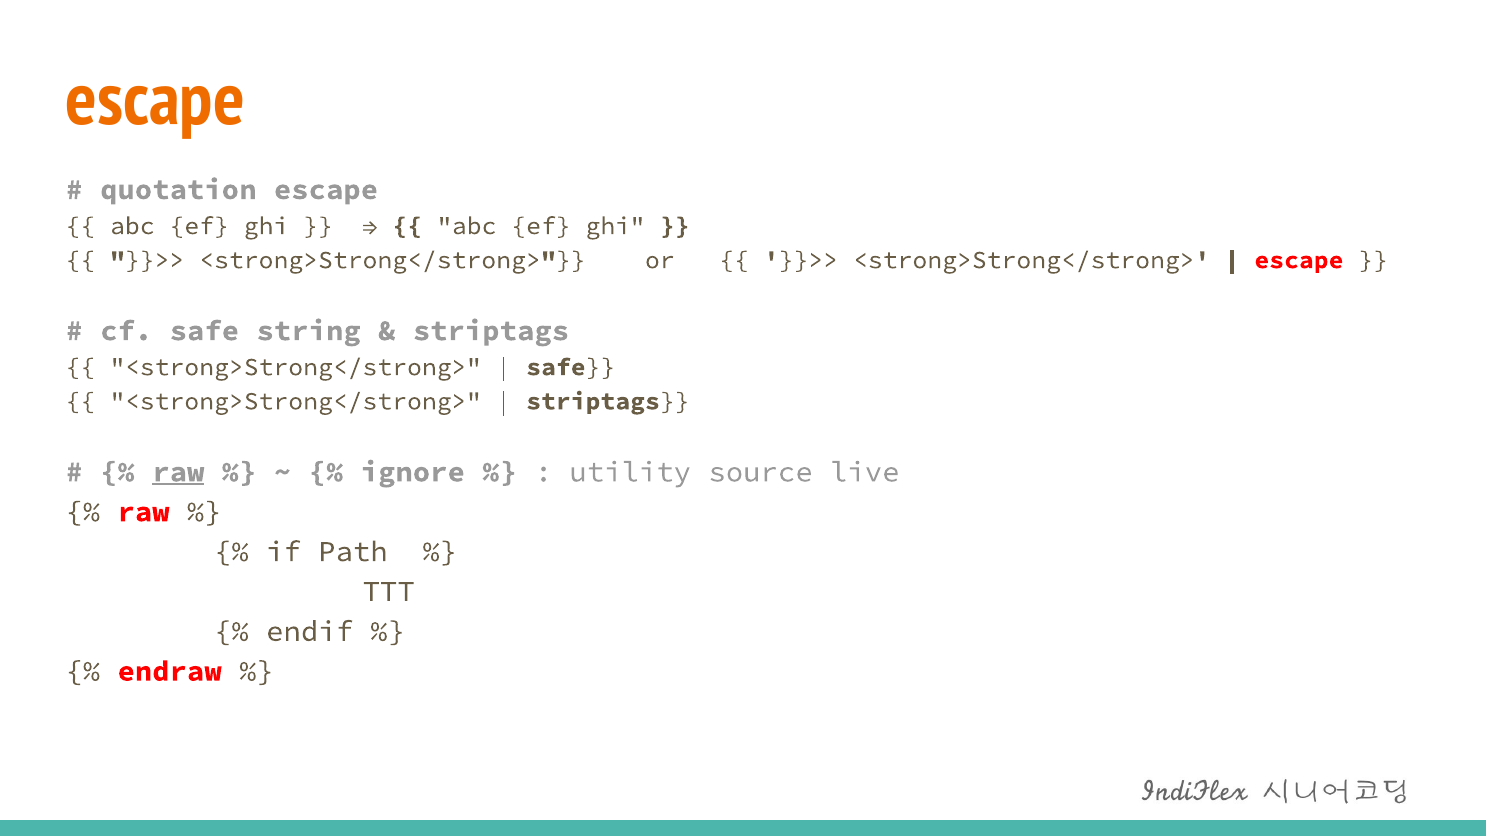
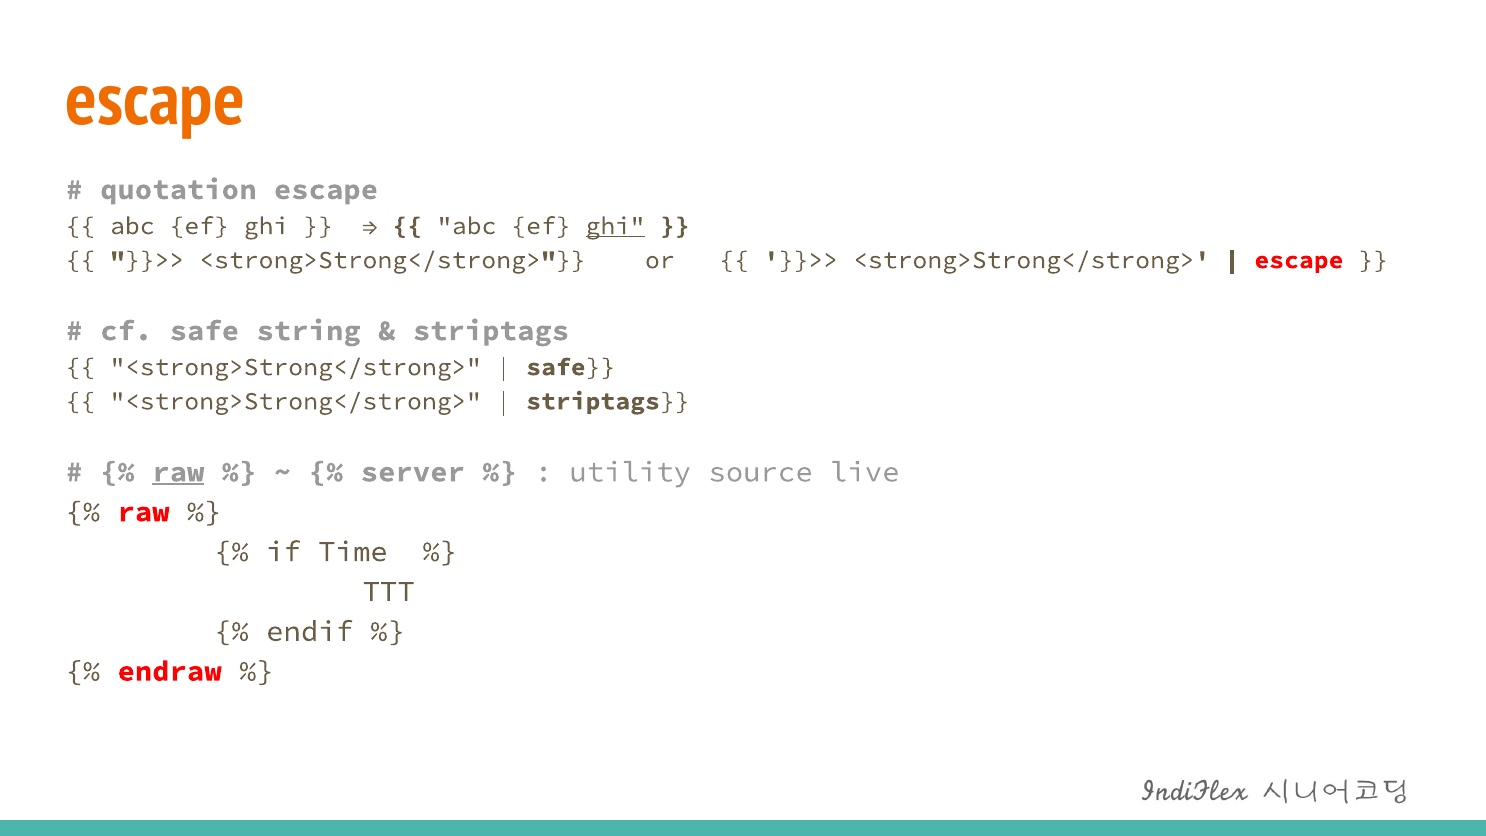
ghi at (615, 226) underline: none -> present
ignore: ignore -> server
Path: Path -> Time
